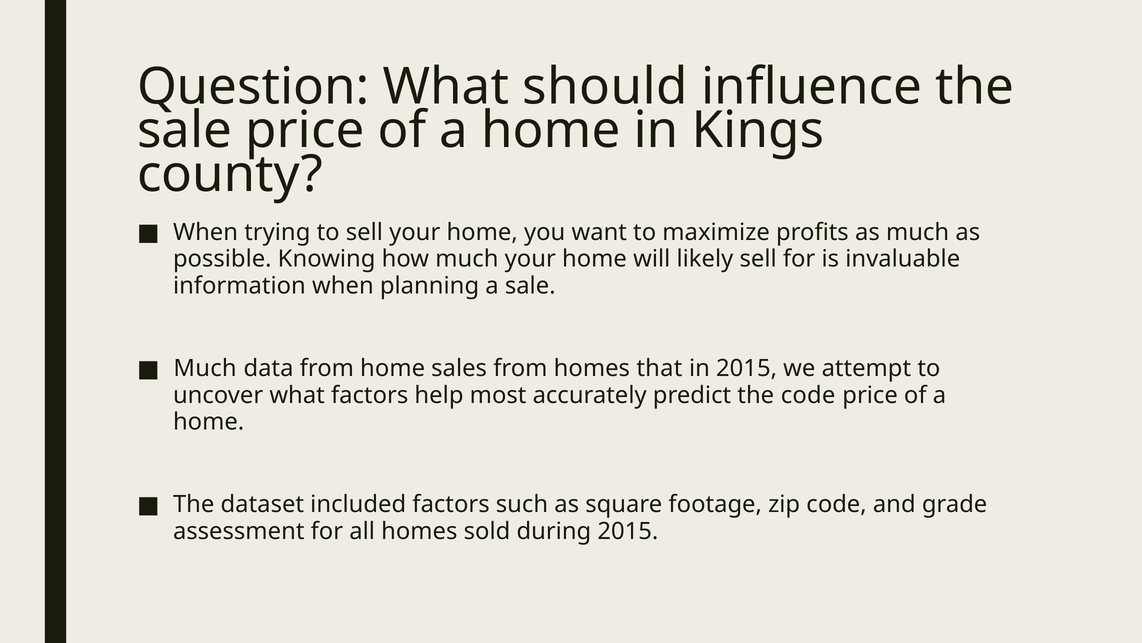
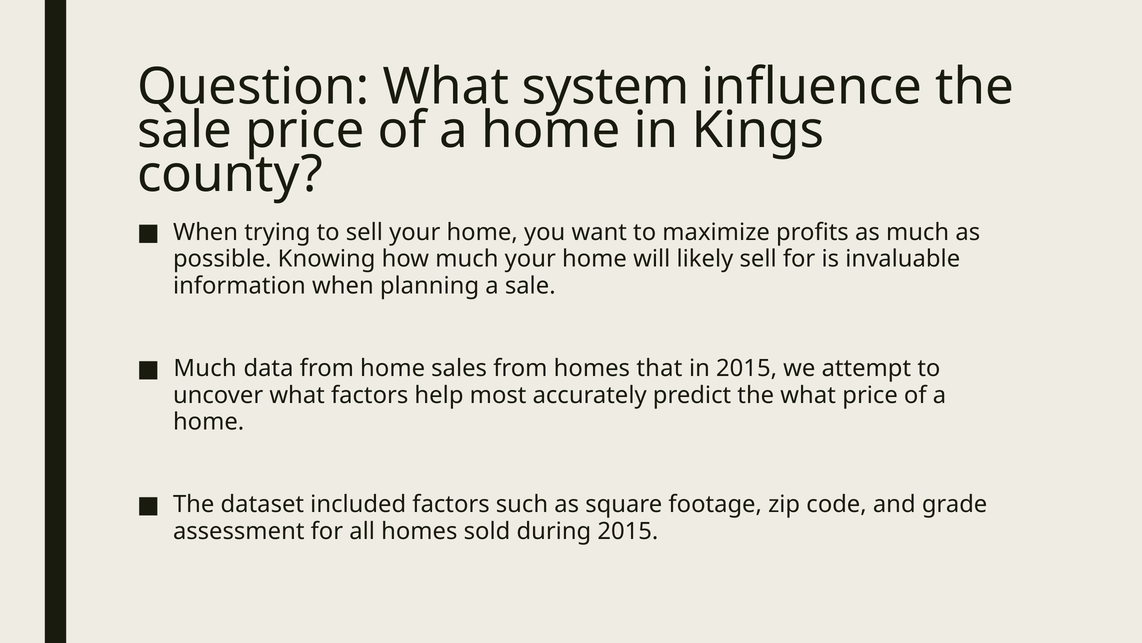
should: should -> system
the code: code -> what
